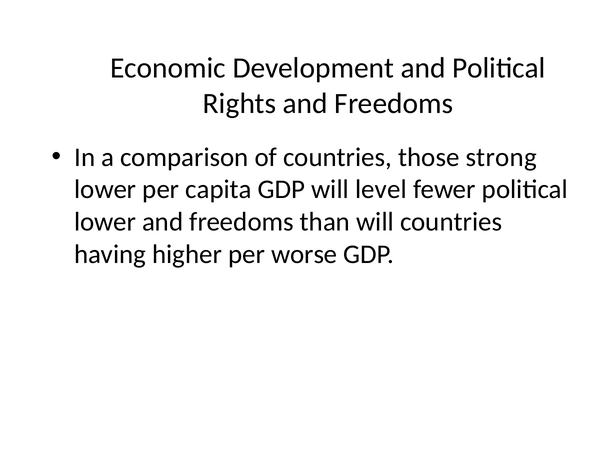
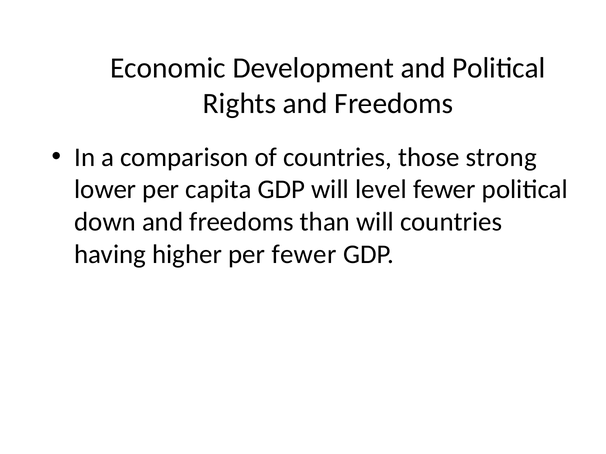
lower at (105, 222): lower -> down
per worse: worse -> fewer
